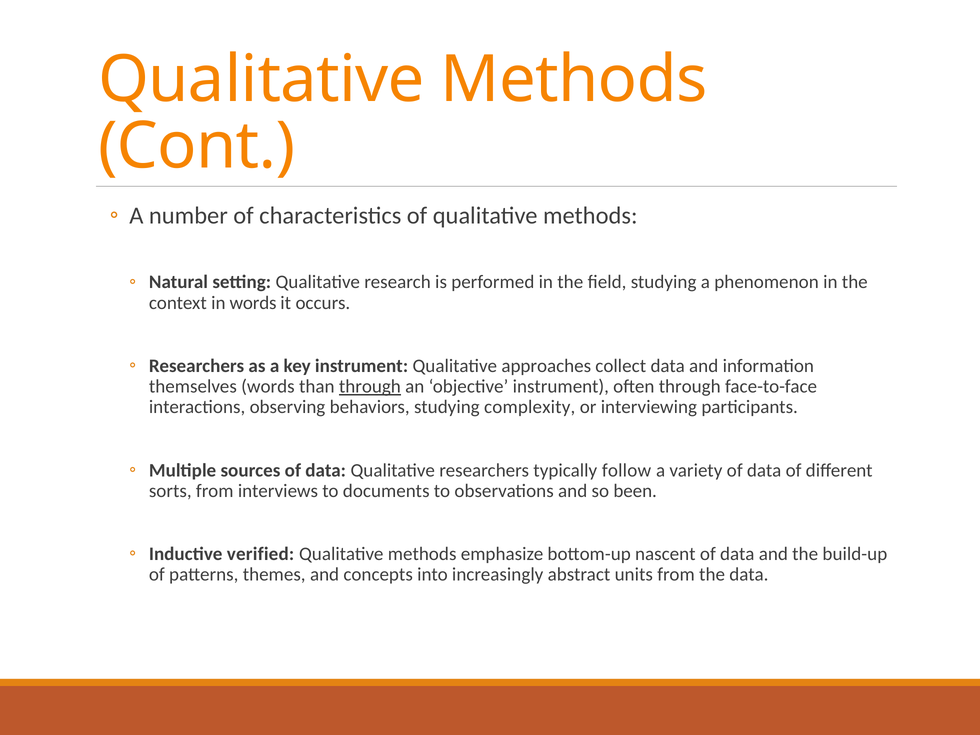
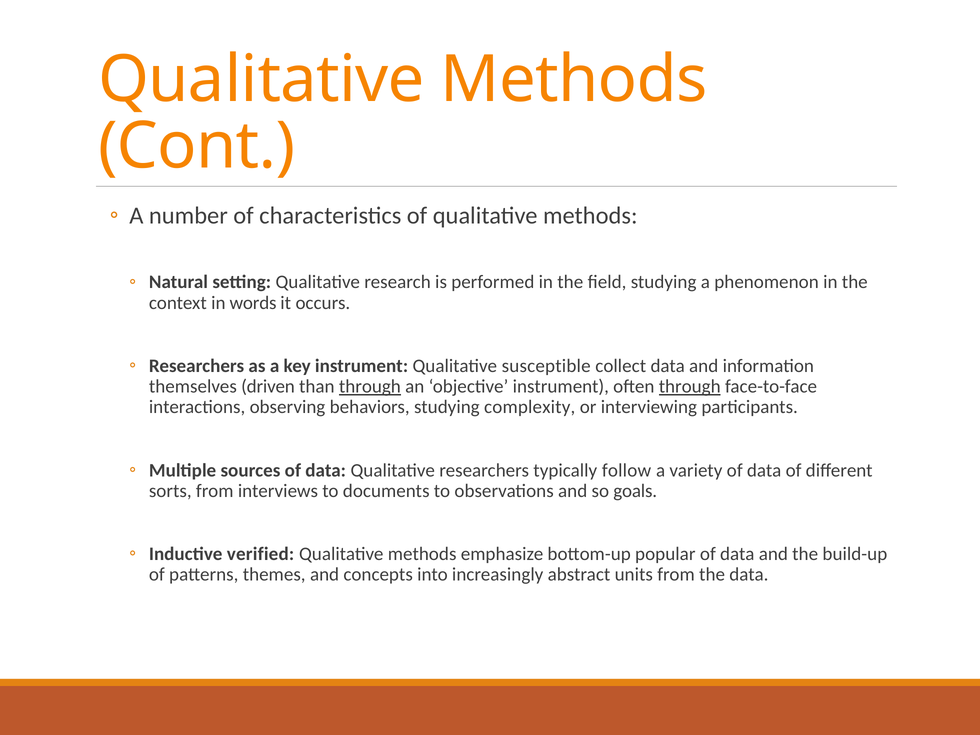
approaches: approaches -> susceptible
themselves words: words -> driven
through at (690, 387) underline: none -> present
been: been -> goals
nascent: nascent -> popular
